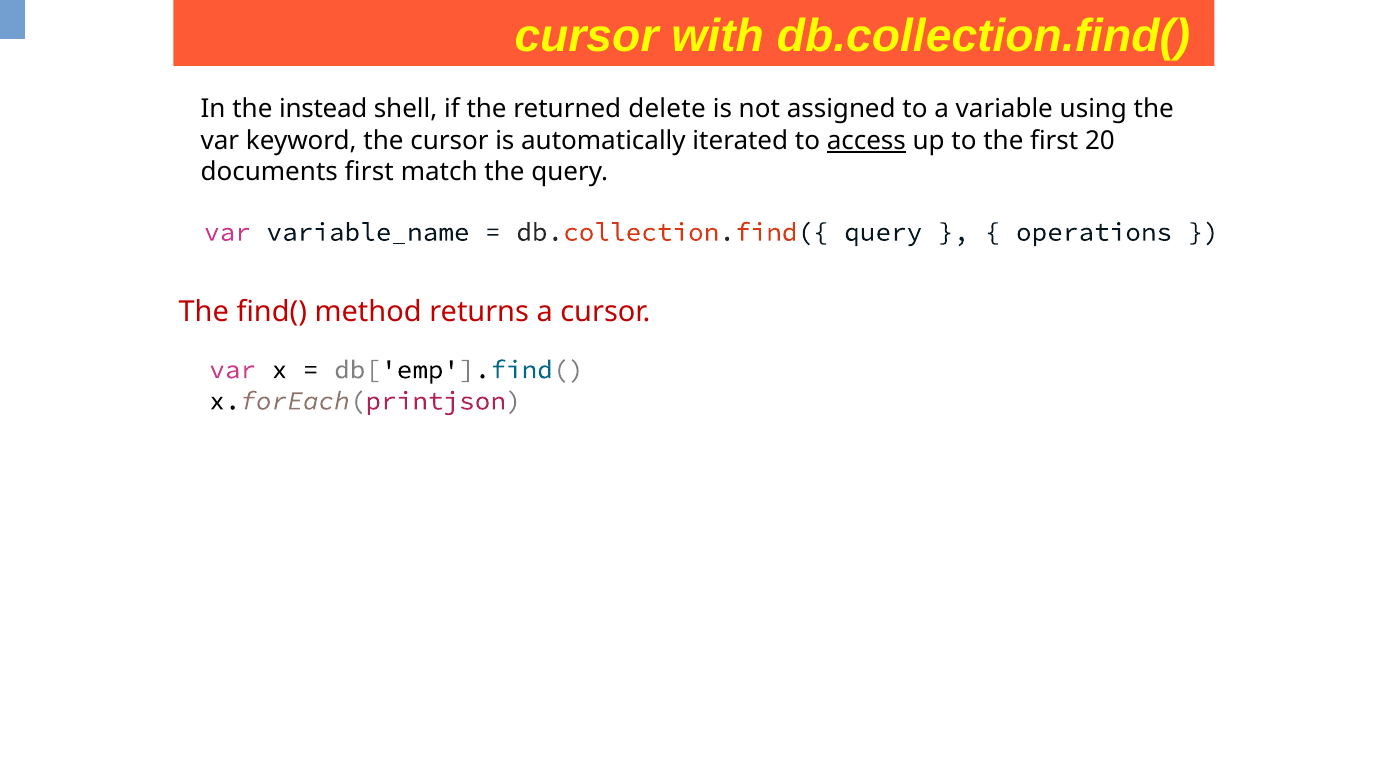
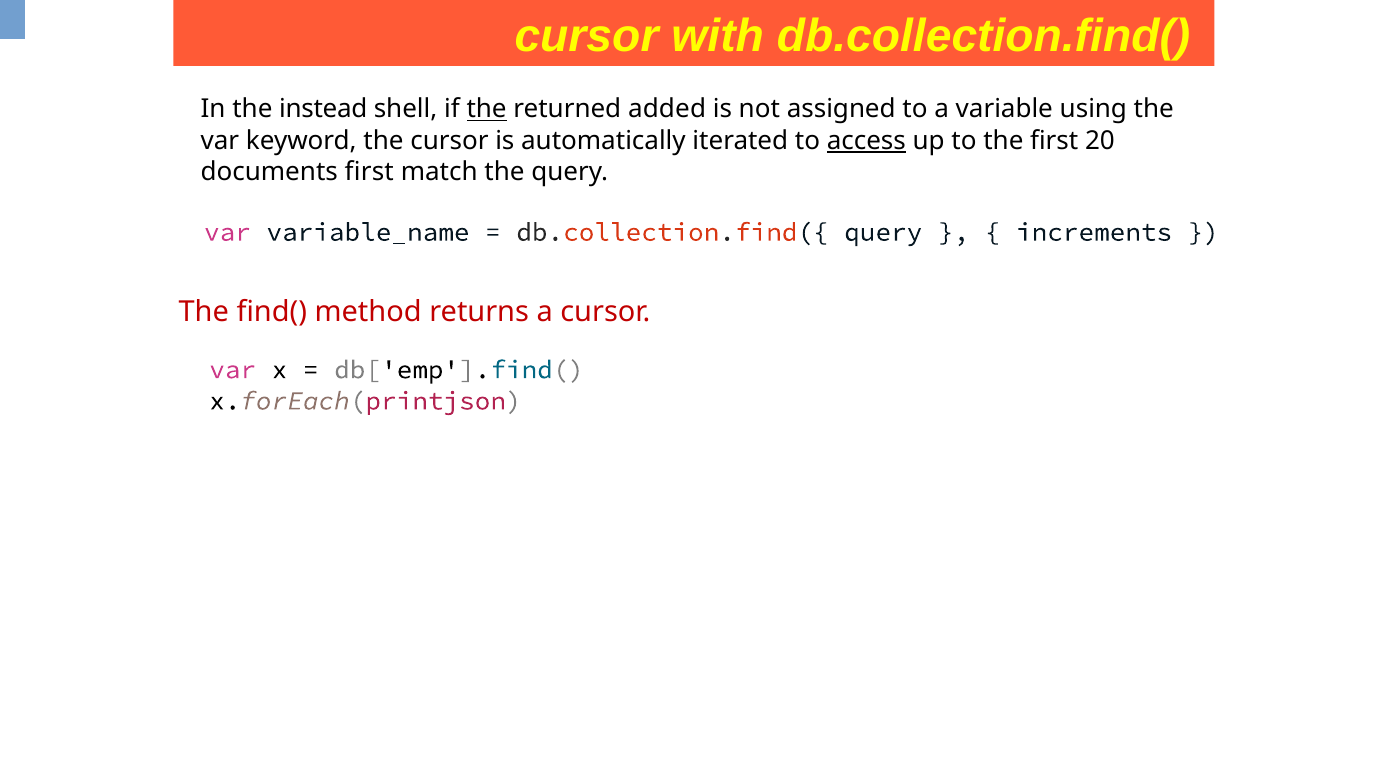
the at (487, 109) underline: none -> present
delete: delete -> added
operations: operations -> increments
